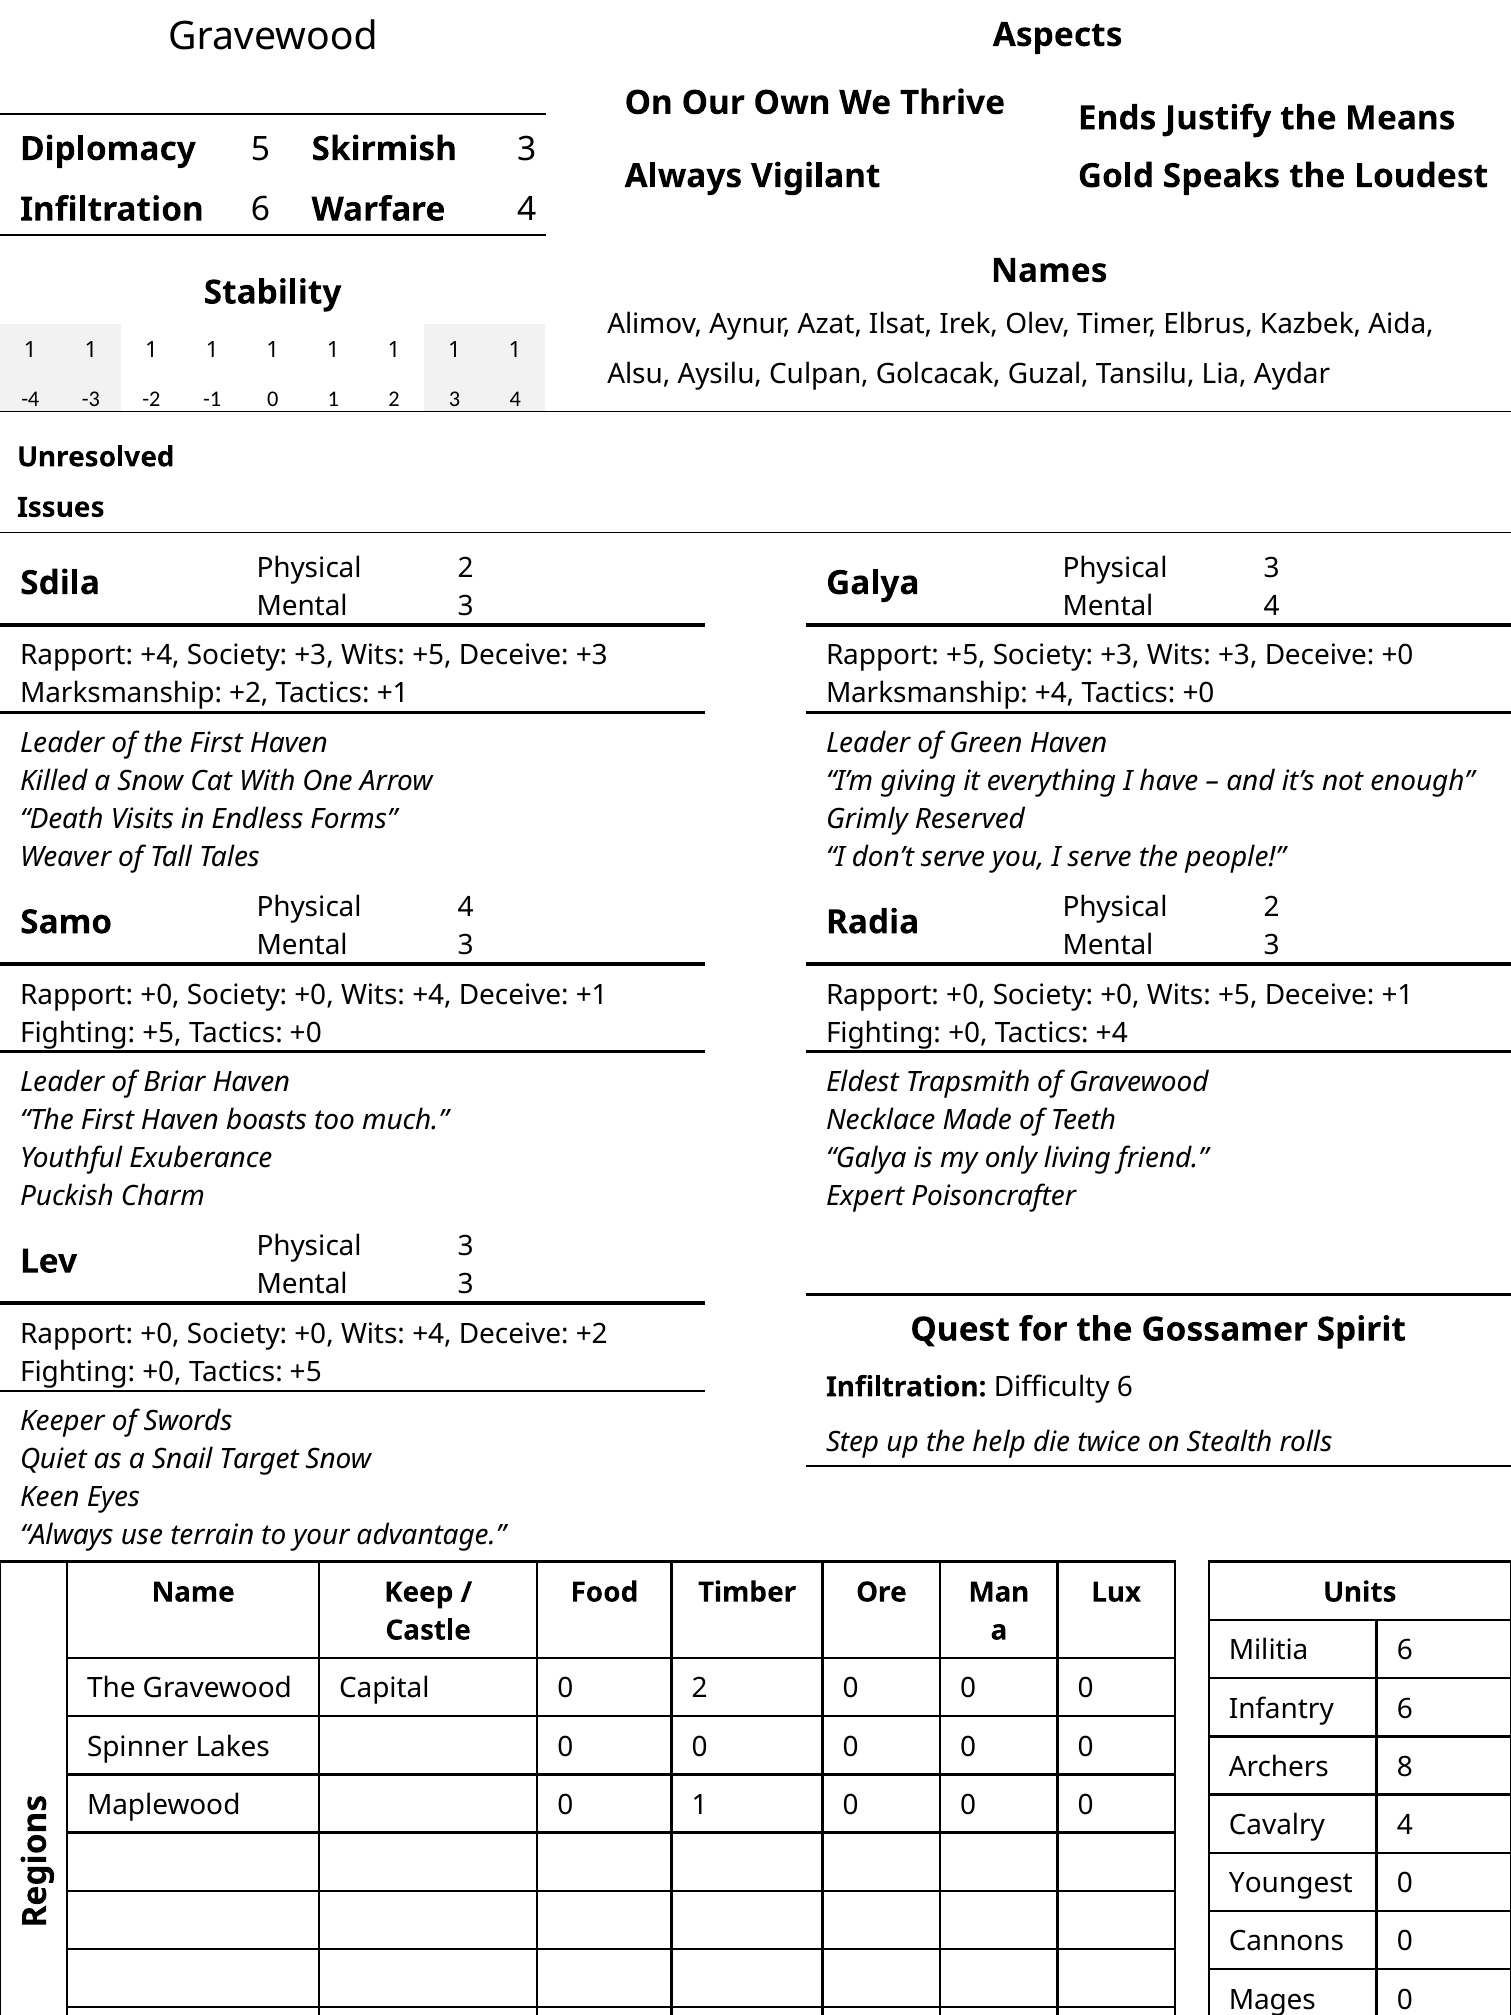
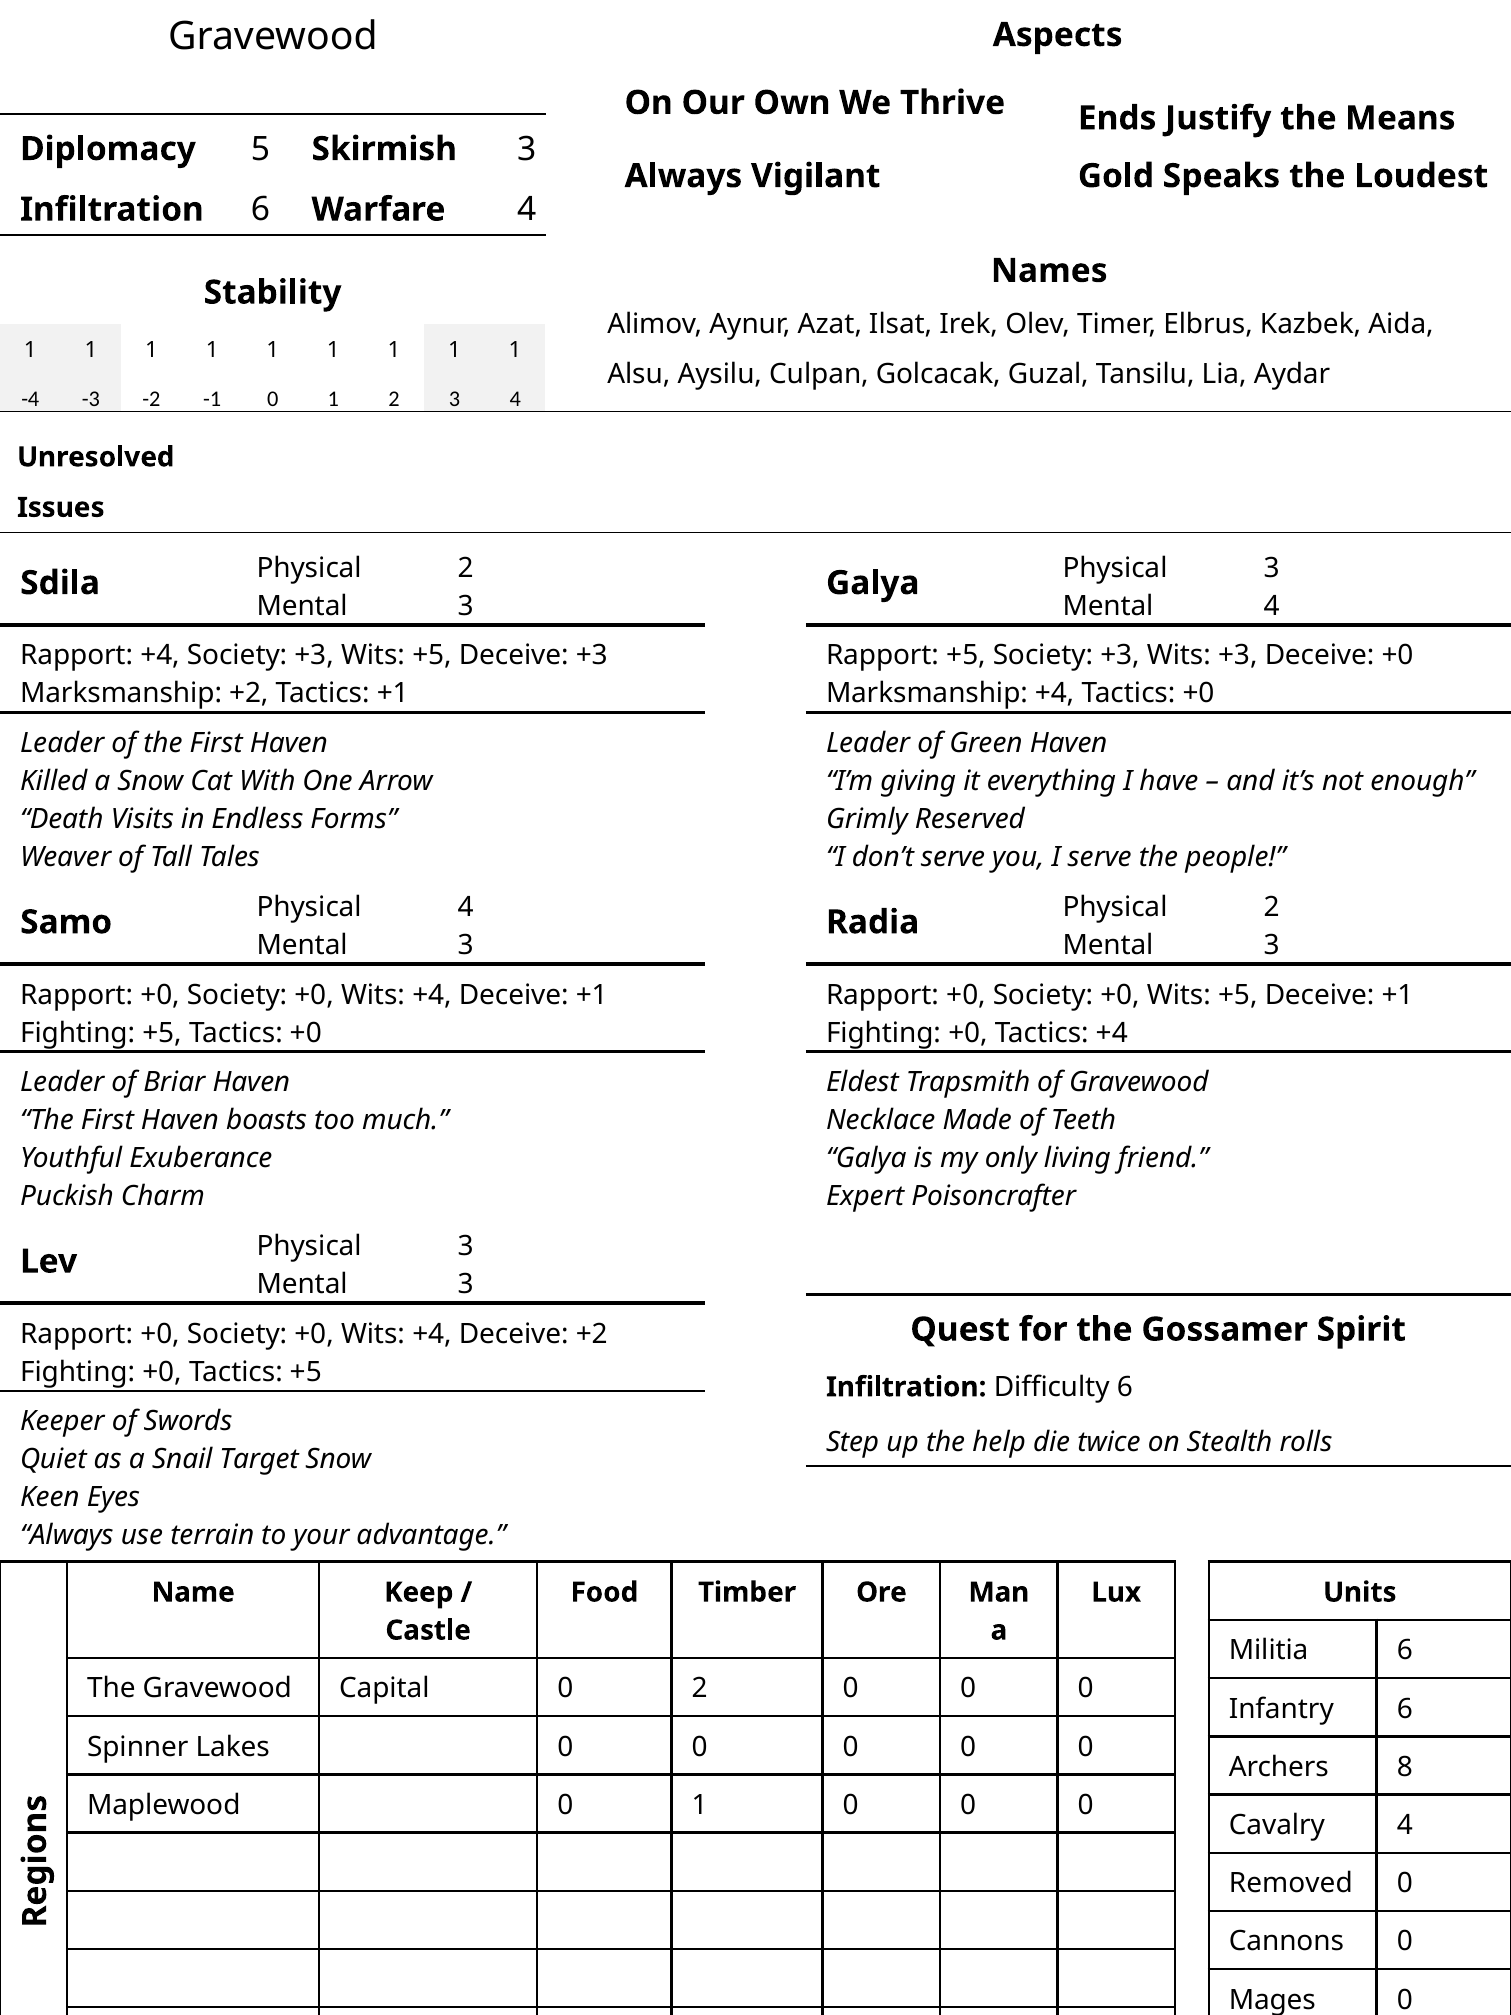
Youngest: Youngest -> Removed
